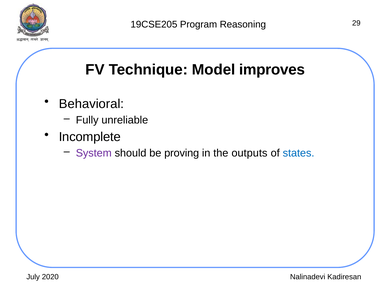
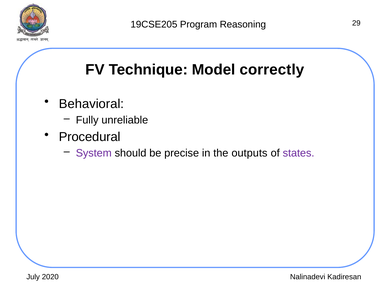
improves: improves -> correctly
Incomplete: Incomplete -> Procedural
proving: proving -> precise
states colour: blue -> purple
